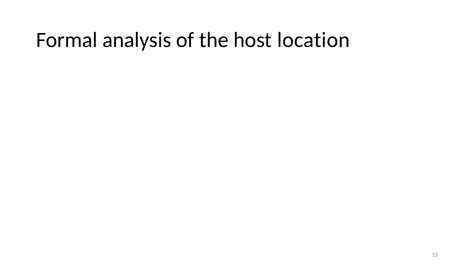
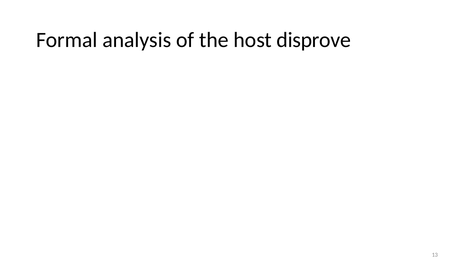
location: location -> disprove
